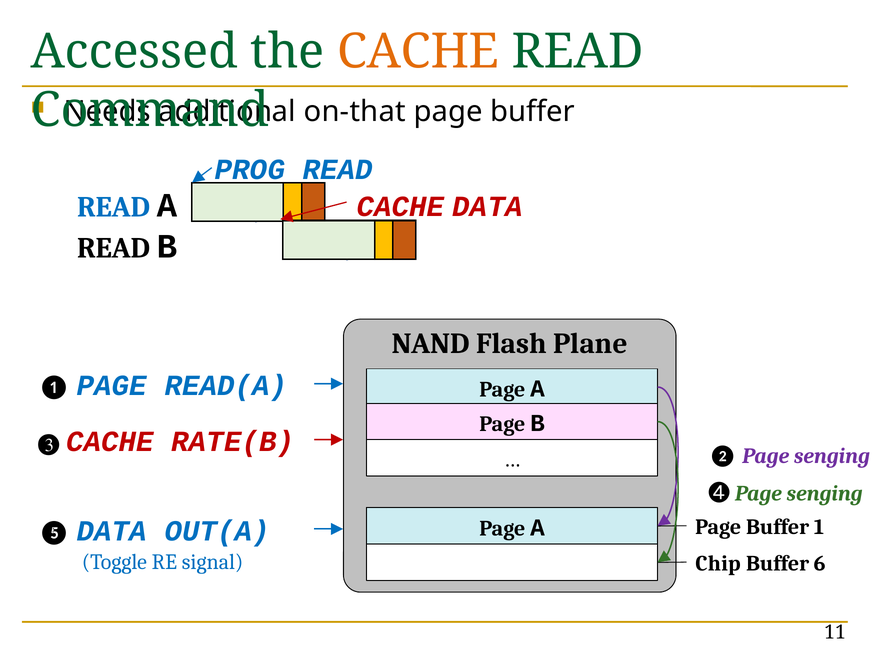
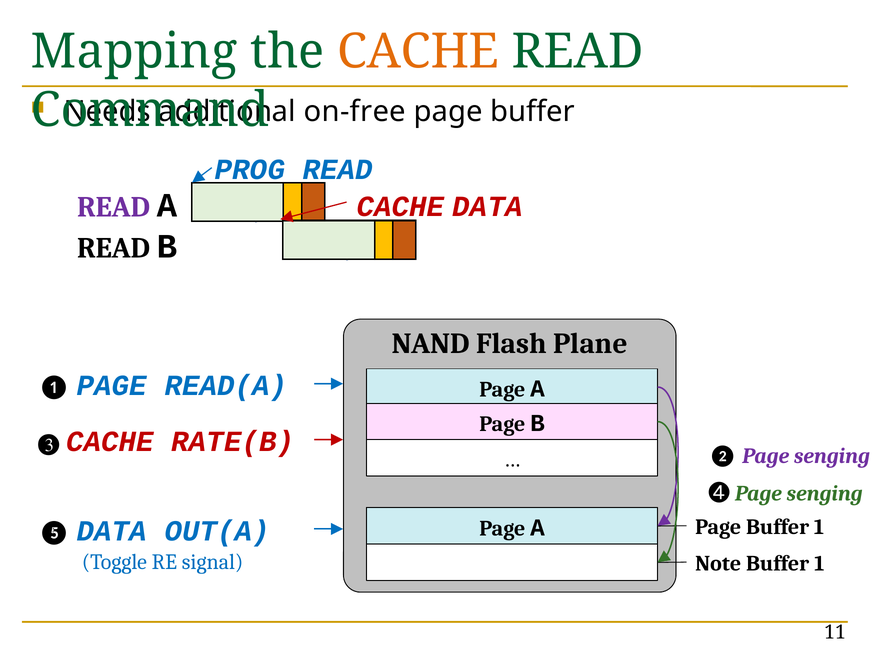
Accessed: Accessed -> Mapping
on-that: on-that -> on-free
READ at (114, 207) colour: blue -> purple
Chip: Chip -> Note
6 at (820, 563): 6 -> 1
